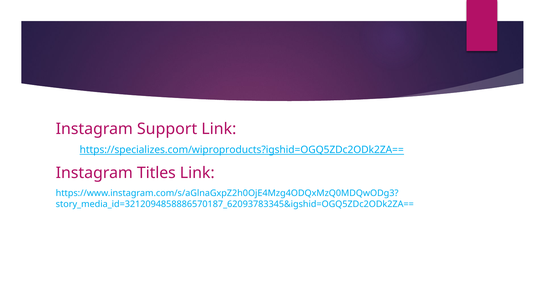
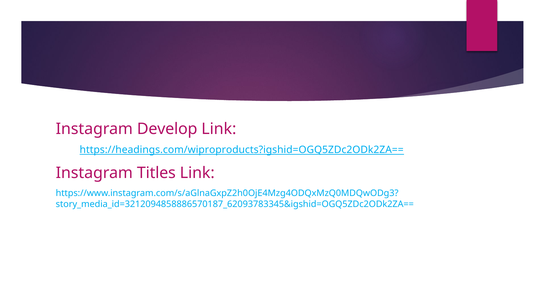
Support: Support -> Develop
https://specializes.com/wiproproducts?igshid=OGQ5ZDc2ODk2ZA==: https://specializes.com/wiproproducts?igshid=OGQ5ZDc2ODk2ZA== -> https://headings.com/wiproproducts?igshid=OGQ5ZDc2ODk2ZA==
